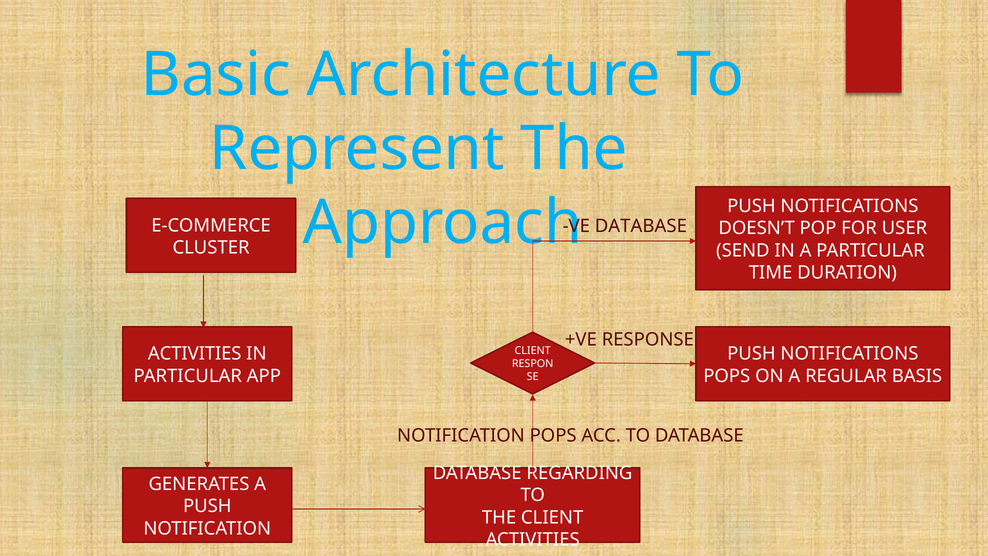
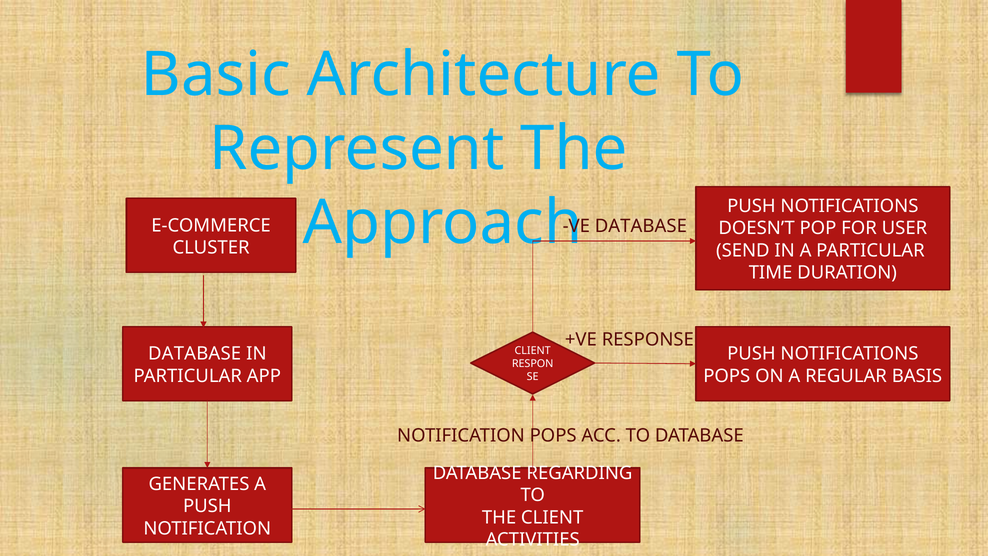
ACTIVITIES at (195, 354): ACTIVITIES -> DATABASE
